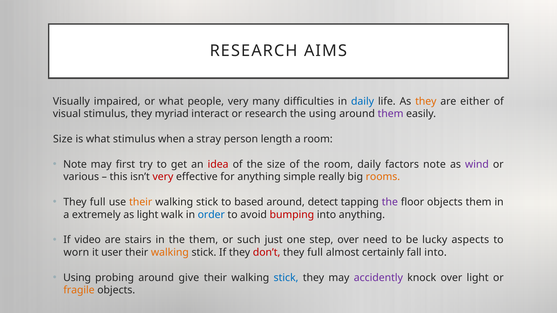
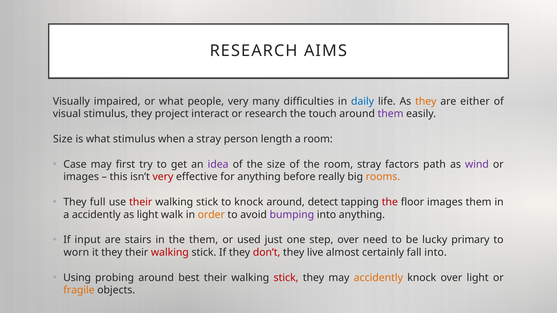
myriad: myriad -> project
the using: using -> touch
Note at (75, 164): Note -> Case
idea colour: red -> purple
room daily: daily -> stray
factors note: note -> path
various at (81, 177): various -> images
simple: simple -> before
their at (141, 202) colour: orange -> red
to based: based -> knock
the at (390, 202) colour: purple -> red
floor objects: objects -> images
a extremely: extremely -> accidently
order colour: blue -> orange
bumping colour: red -> purple
video: video -> input
such: such -> used
aspects: aspects -> primary
it user: user -> they
walking at (170, 253) colour: orange -> red
full at (315, 253): full -> live
give: give -> best
stick at (286, 278) colour: blue -> red
accidently at (378, 278) colour: purple -> orange
